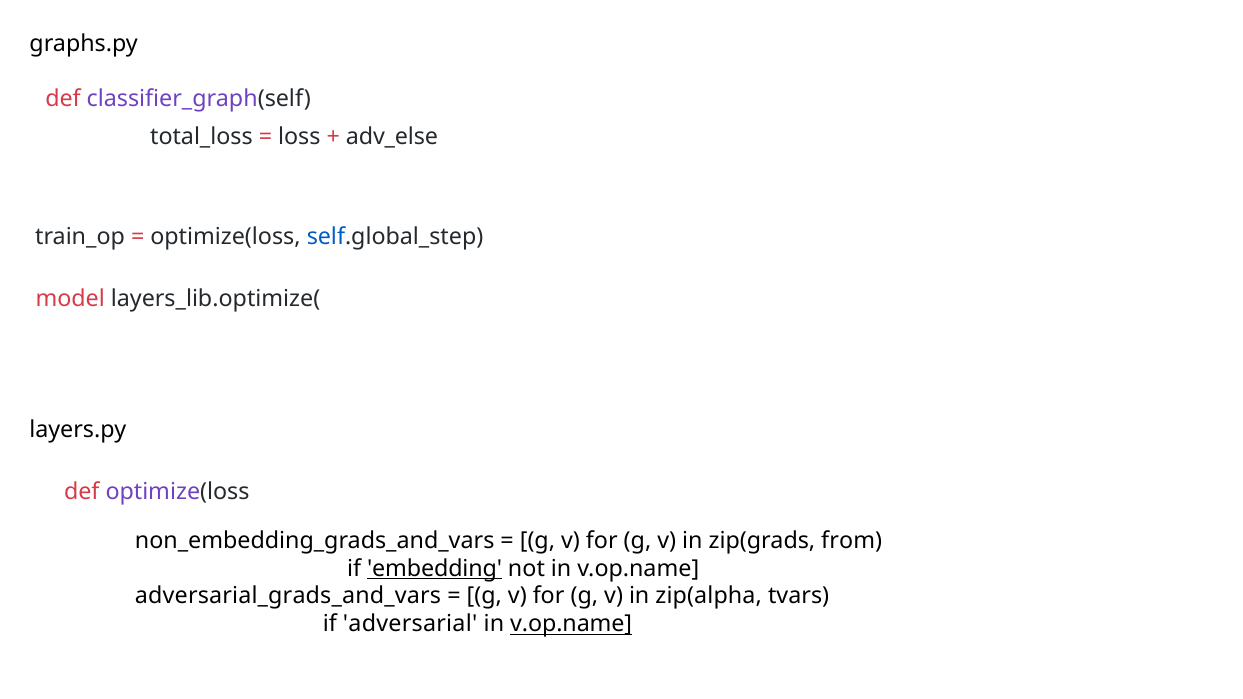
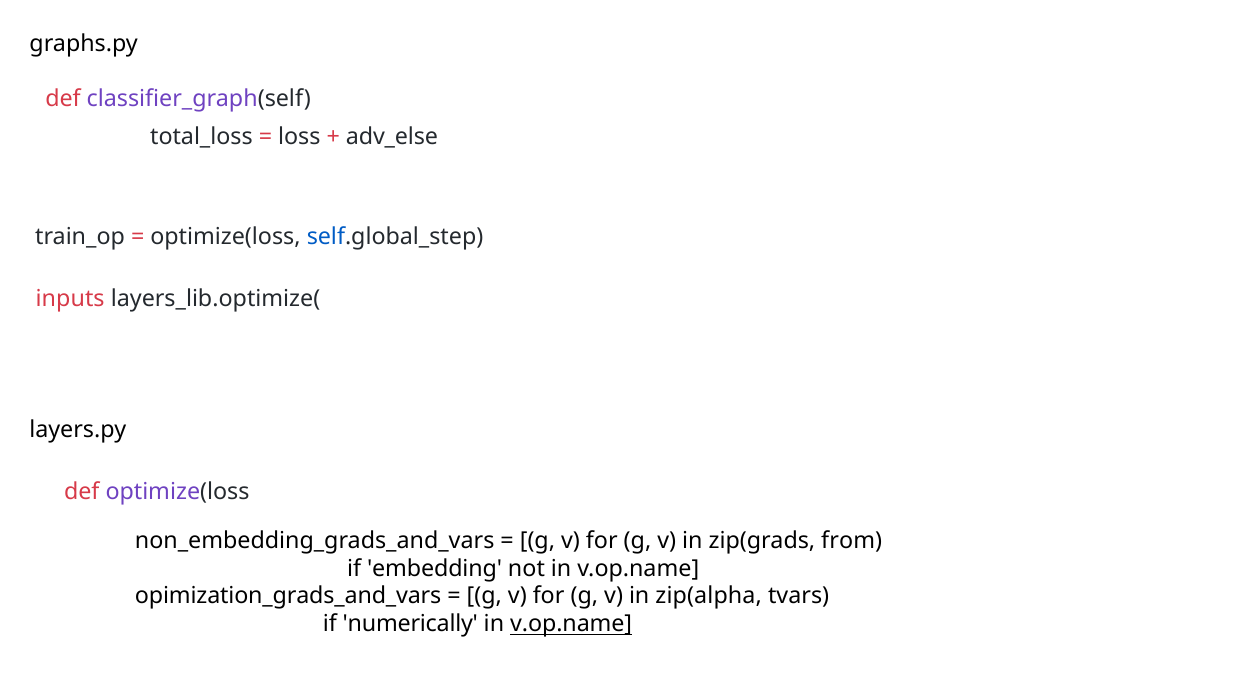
model: model -> inputs
embedding underline: present -> none
adversarial_grads_and_vars: adversarial_grads_and_vars -> opimization_grads_and_vars
adversarial: adversarial -> numerically
